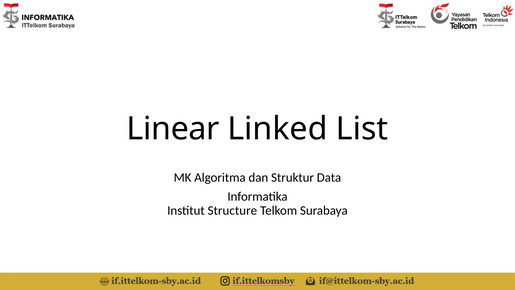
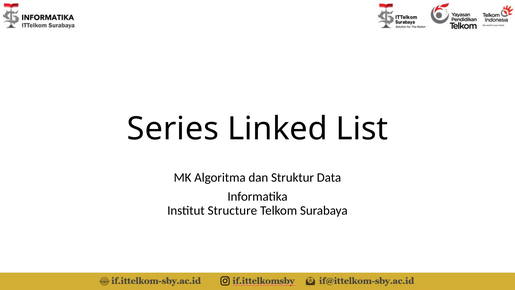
Linear: Linear -> Series
